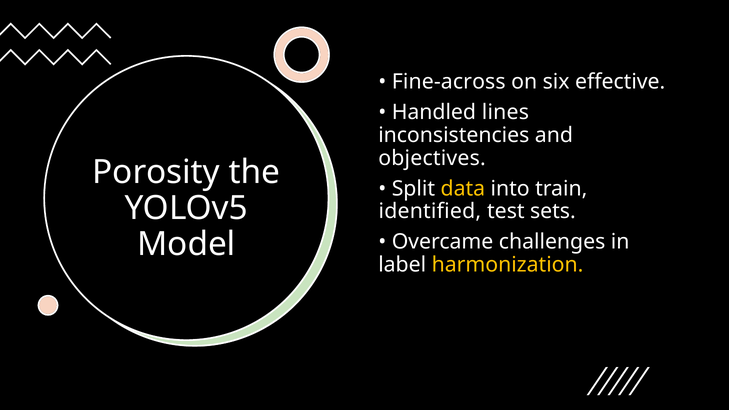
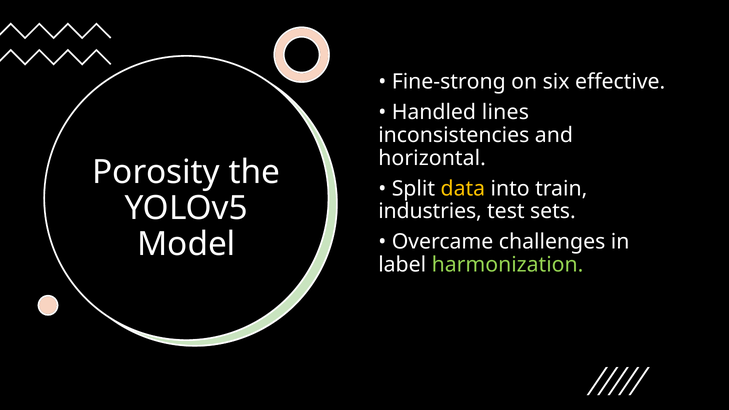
Fine-across: Fine-across -> Fine-strong
objectives: objectives -> horizontal
identified: identified -> industries
harmonization colour: yellow -> light green
